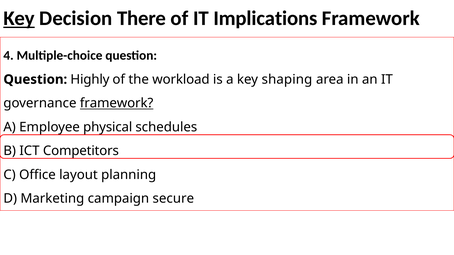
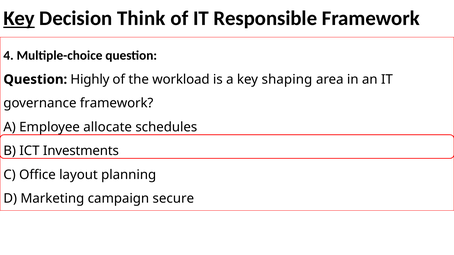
There: There -> Think
Implications: Implications -> Responsible
framework at (117, 103) underline: present -> none
physical: physical -> allocate
Competitors: Competitors -> Investments
